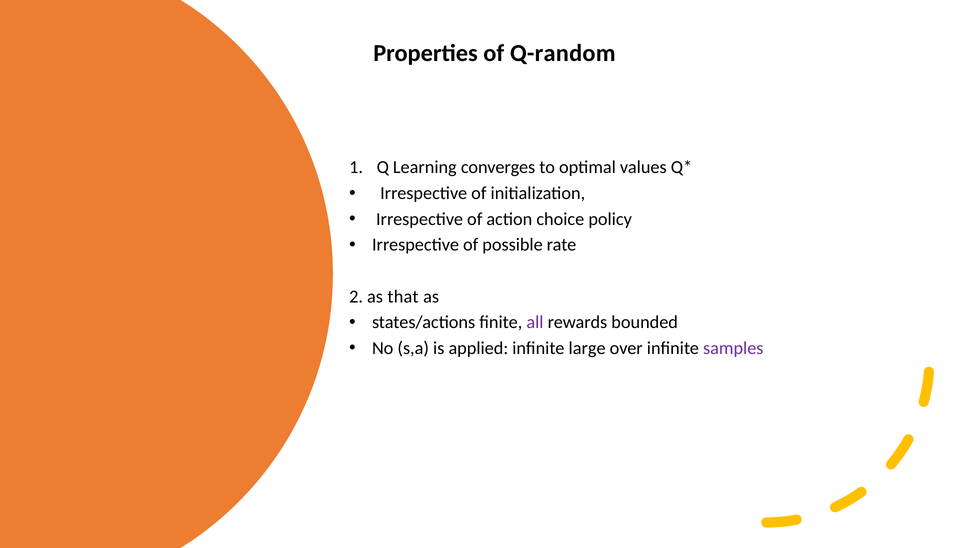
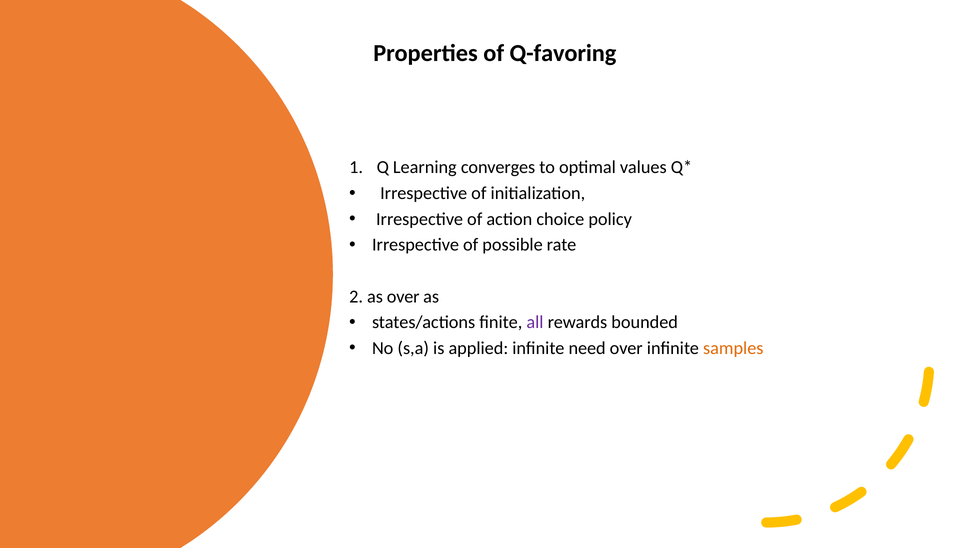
Q-random: Q-random -> Q-favoring
as that: that -> over
large: large -> need
samples colour: purple -> orange
